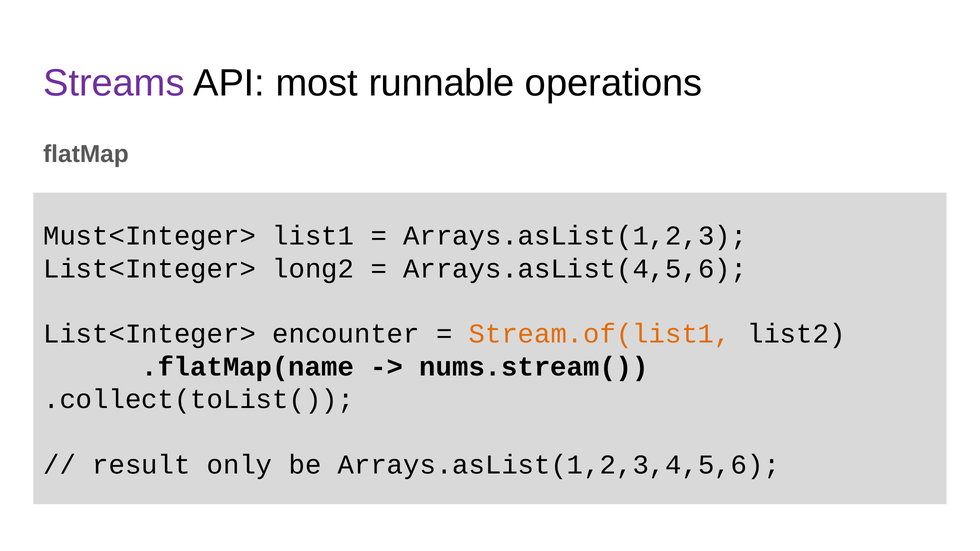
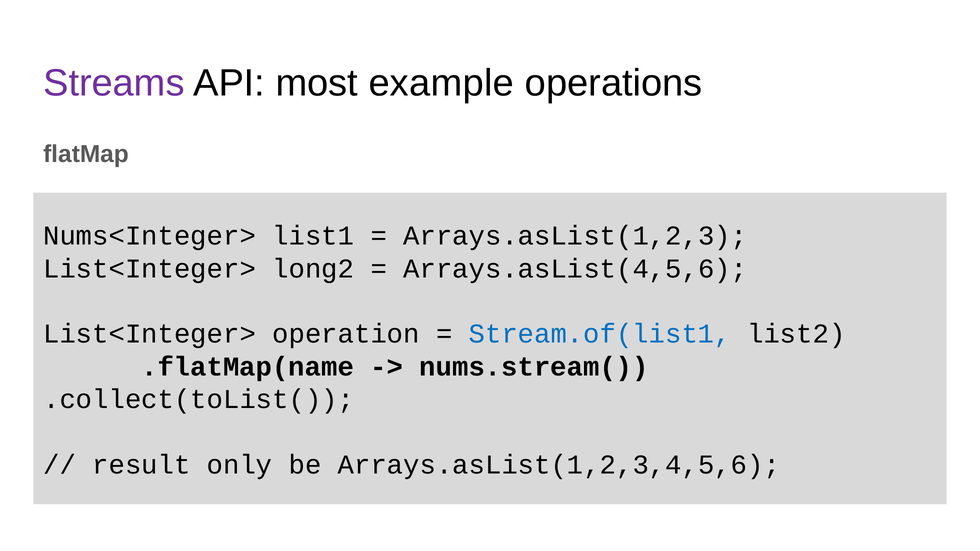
runnable: runnable -> example
Must<Integer>: Must<Integer> -> Nums<Integer>
encounter: encounter -> operation
Stream.of(list1 colour: orange -> blue
